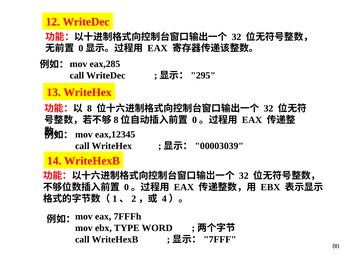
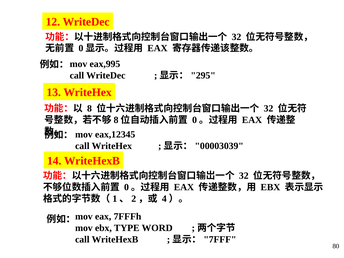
eax,285: eax,285 -> eax,995
